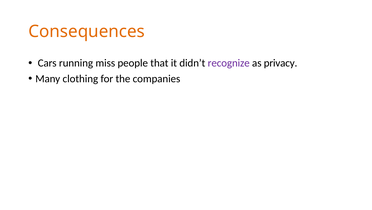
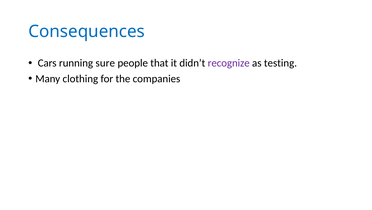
Consequences colour: orange -> blue
miss: miss -> sure
privacy: privacy -> testing
